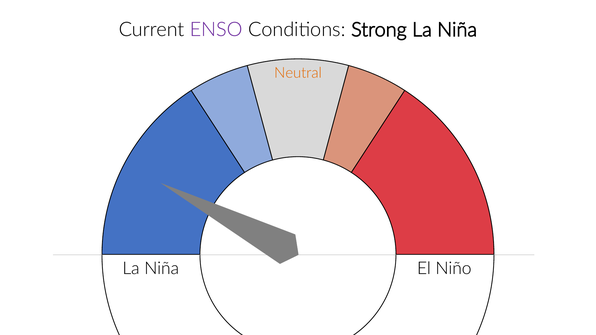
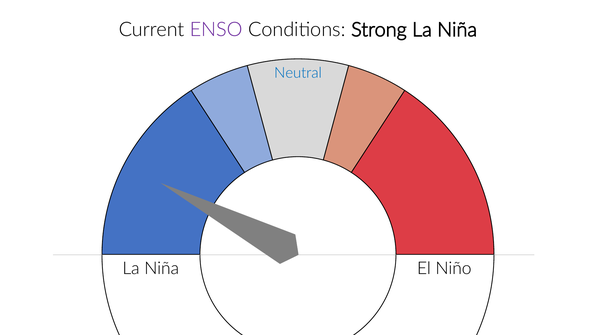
Neutral colour: orange -> blue
